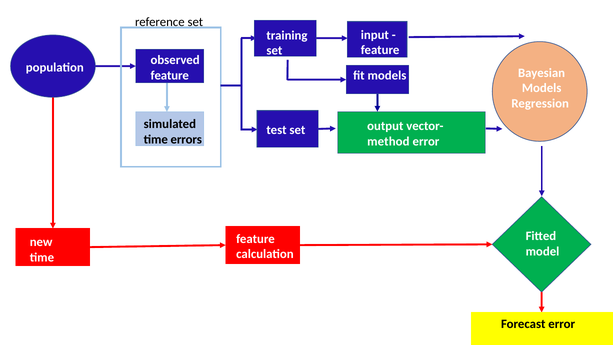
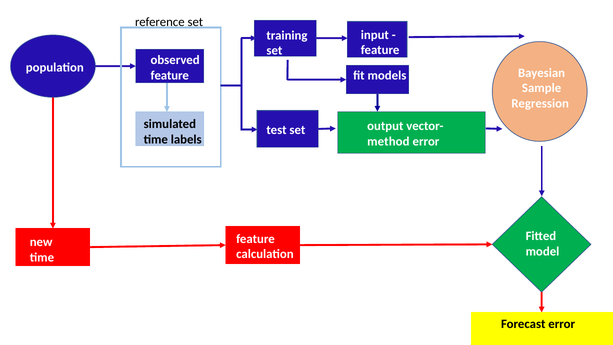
Models at (542, 88): Models -> Sample
errors: errors -> labels
